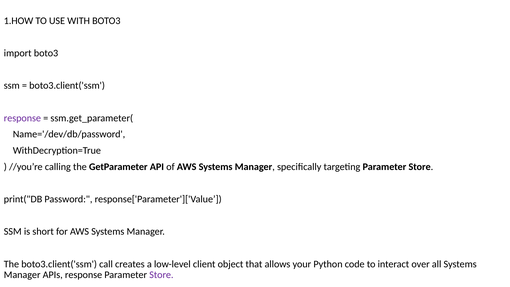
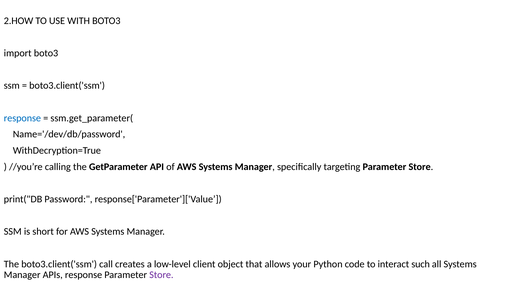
1.HOW: 1.HOW -> 2.HOW
response at (22, 118) colour: purple -> blue
over: over -> such
